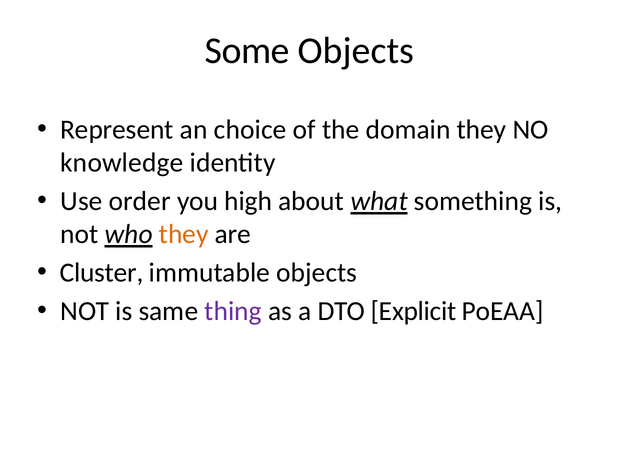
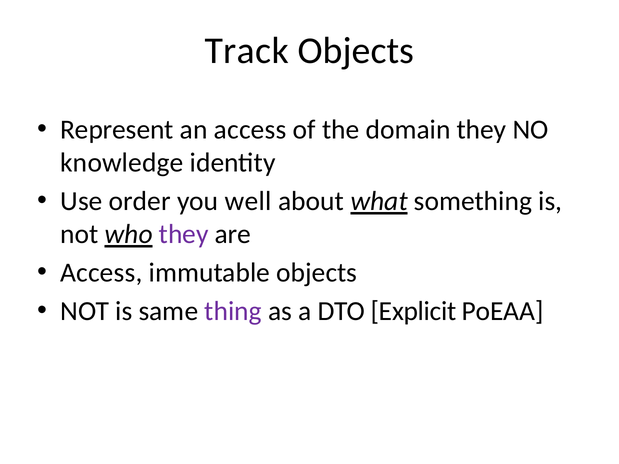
Some: Some -> Track
an choice: choice -> access
high: high -> well
they at (184, 234) colour: orange -> purple
Cluster at (102, 273): Cluster -> Access
